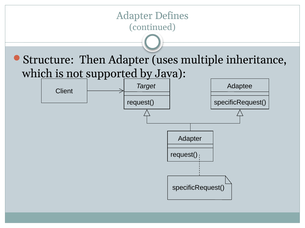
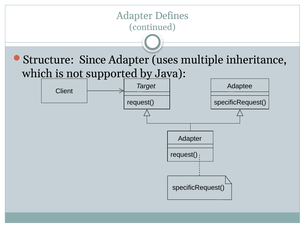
Then: Then -> Since
